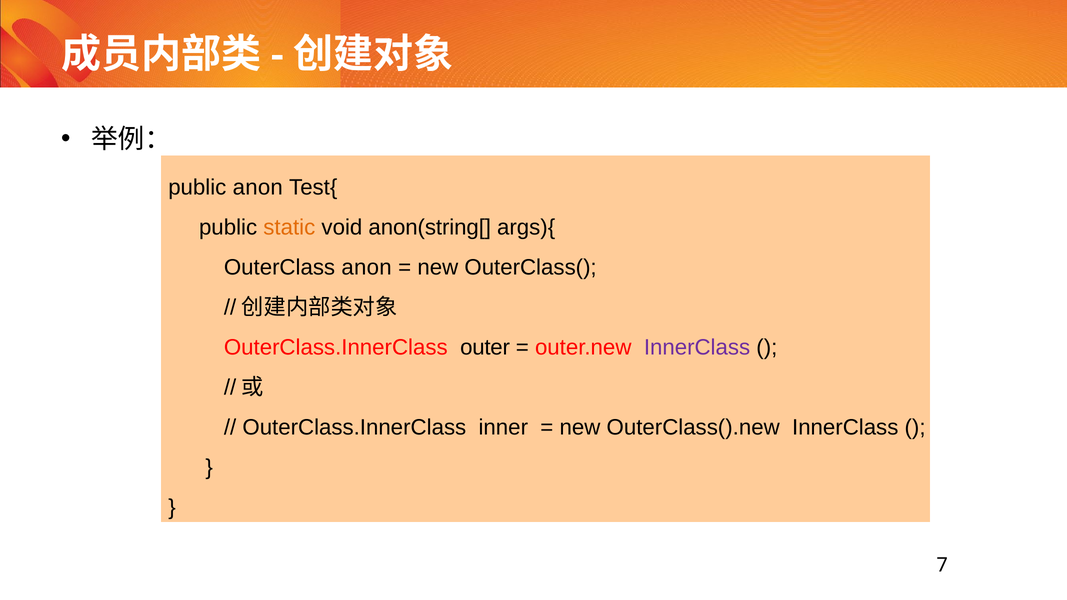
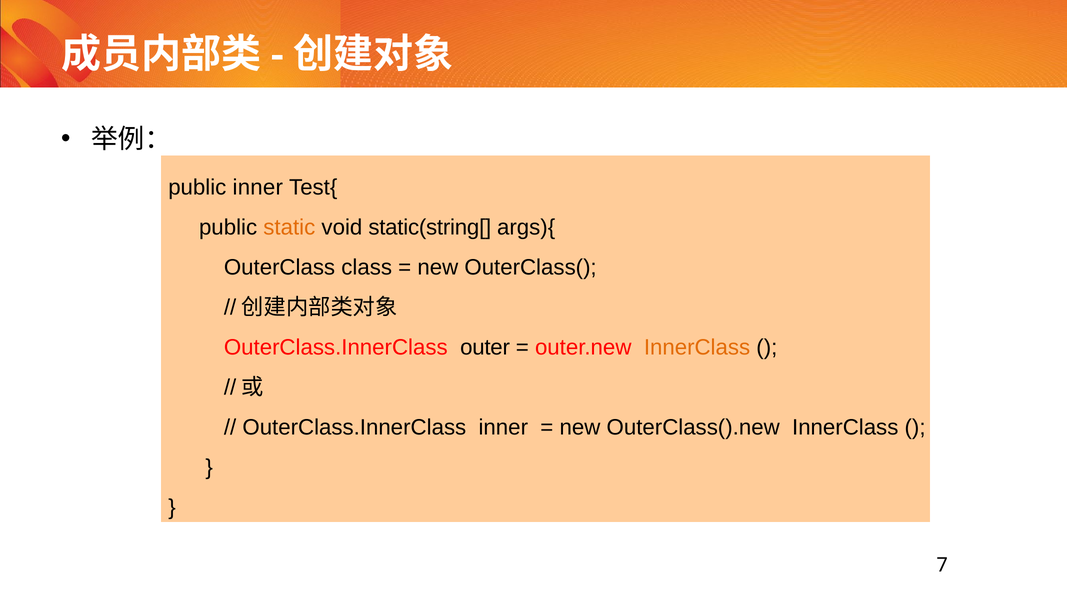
public anon: anon -> inner
anon(string[: anon(string[ -> static(string[
OuterClass anon: anon -> class
InnerClass at (697, 347) colour: purple -> orange
